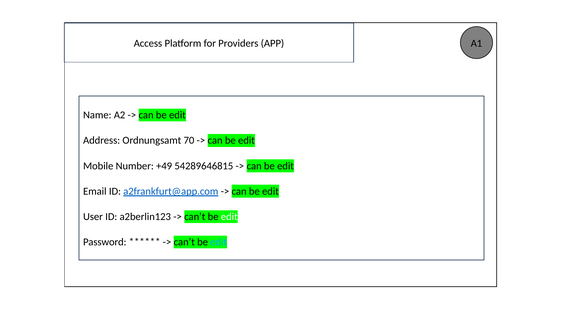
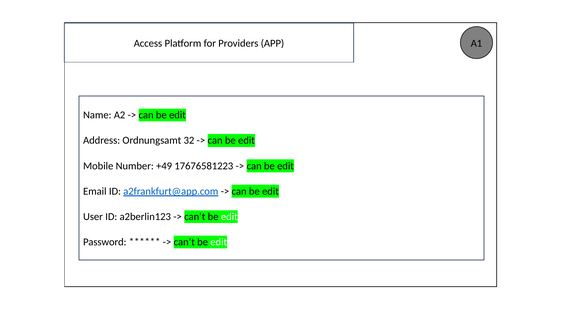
70: 70 -> 32
54289646815: 54289646815 -> 17676581223
edit at (219, 242) colour: light blue -> white
